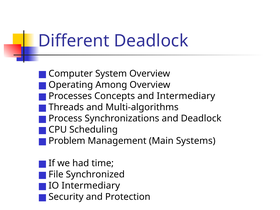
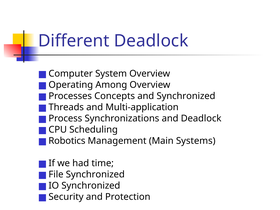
and Intermediary: Intermediary -> Synchronized
Multi-algorithms: Multi-algorithms -> Multi-application
Problem: Problem -> Robotics
IO Intermediary: Intermediary -> Synchronized
